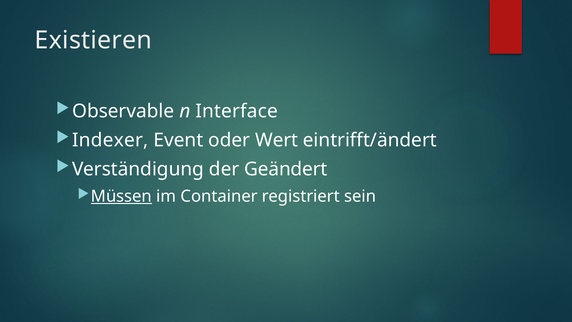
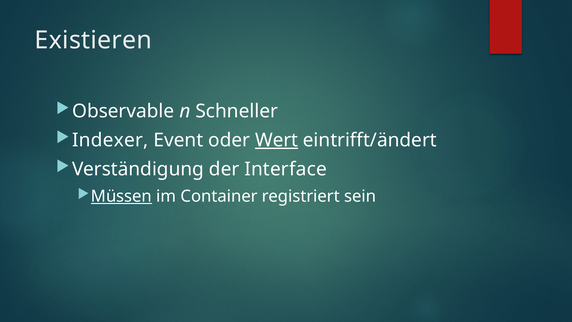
Interface: Interface -> Schneller
Wert underline: none -> present
Geändert: Geändert -> Interface
